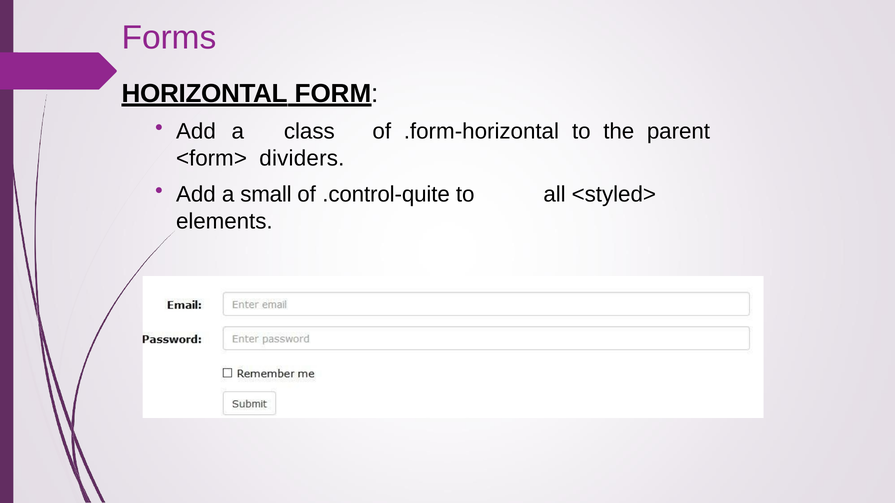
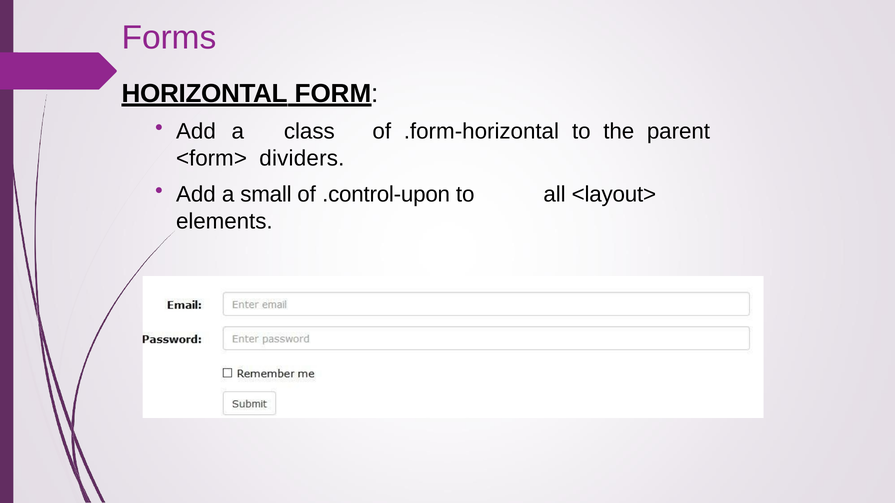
.control-quite: .control-quite -> .control-upon
<styled>: <styled> -> <layout>
